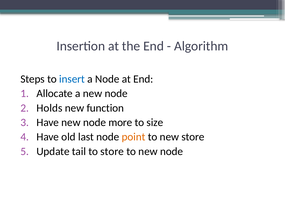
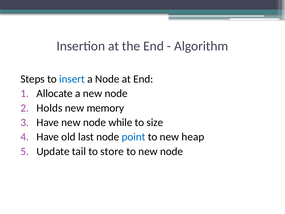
function: function -> memory
more: more -> while
point colour: orange -> blue
new store: store -> heap
